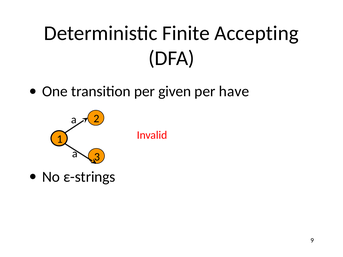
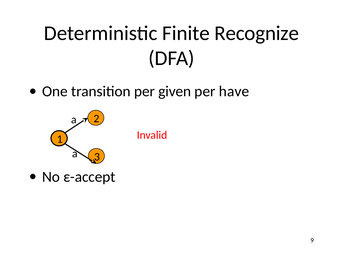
Accepting: Accepting -> Recognize
ε-strings: ε-strings -> ε-accept
